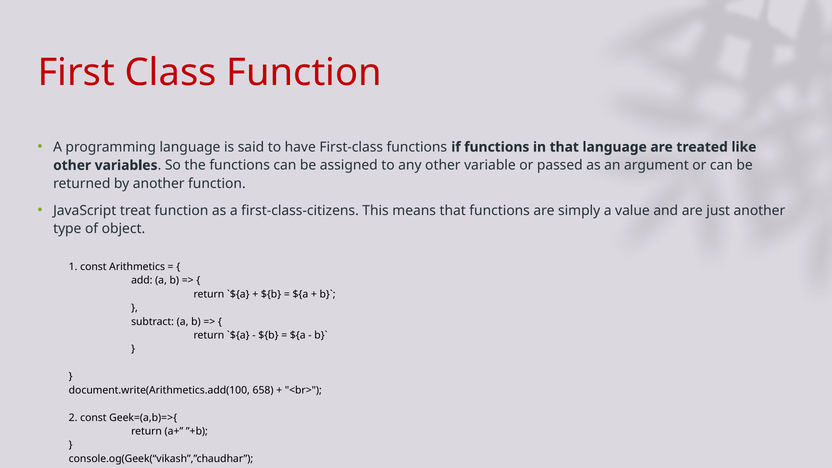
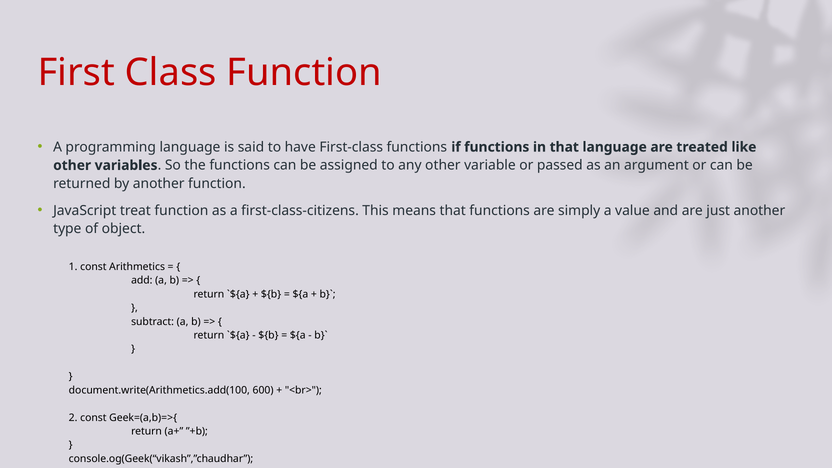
658: 658 -> 600
